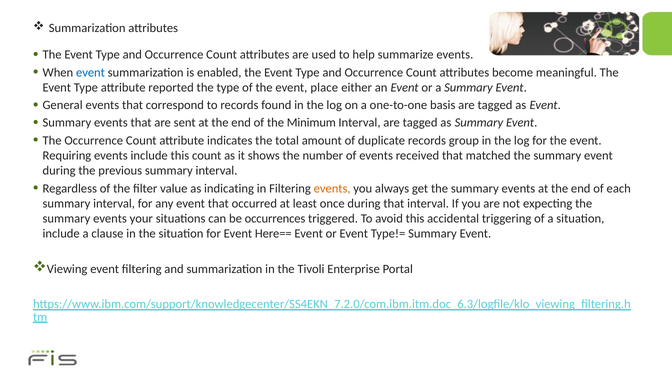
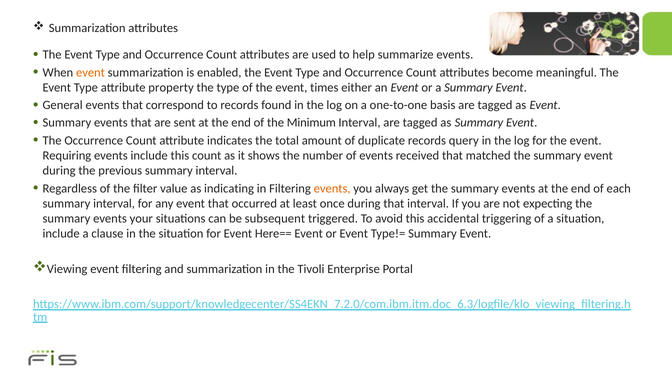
event at (90, 72) colour: blue -> orange
reported: reported -> property
place: place -> times
group: group -> query
occurrences: occurrences -> subsequent
